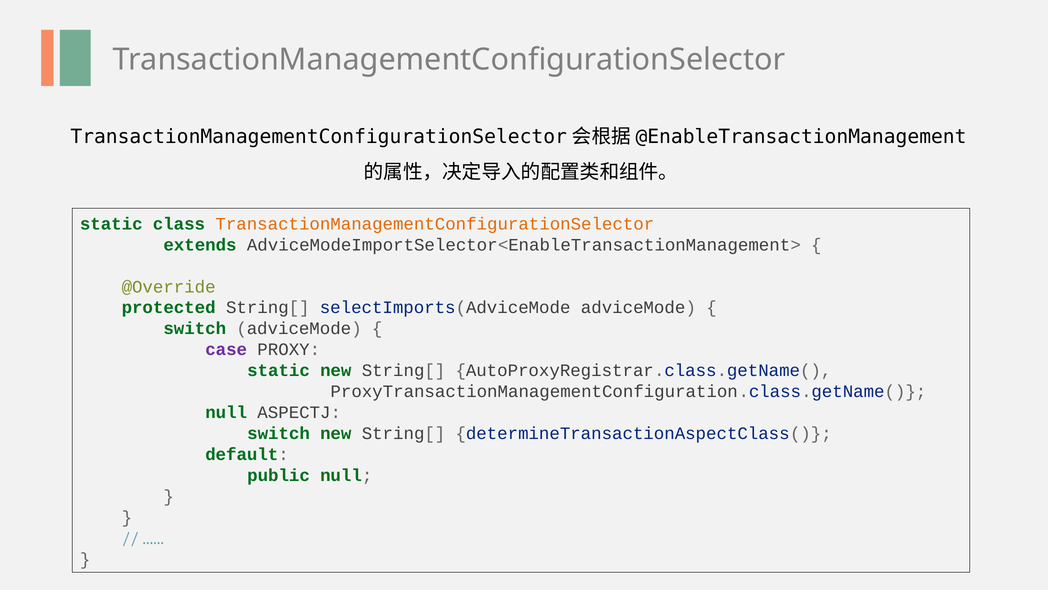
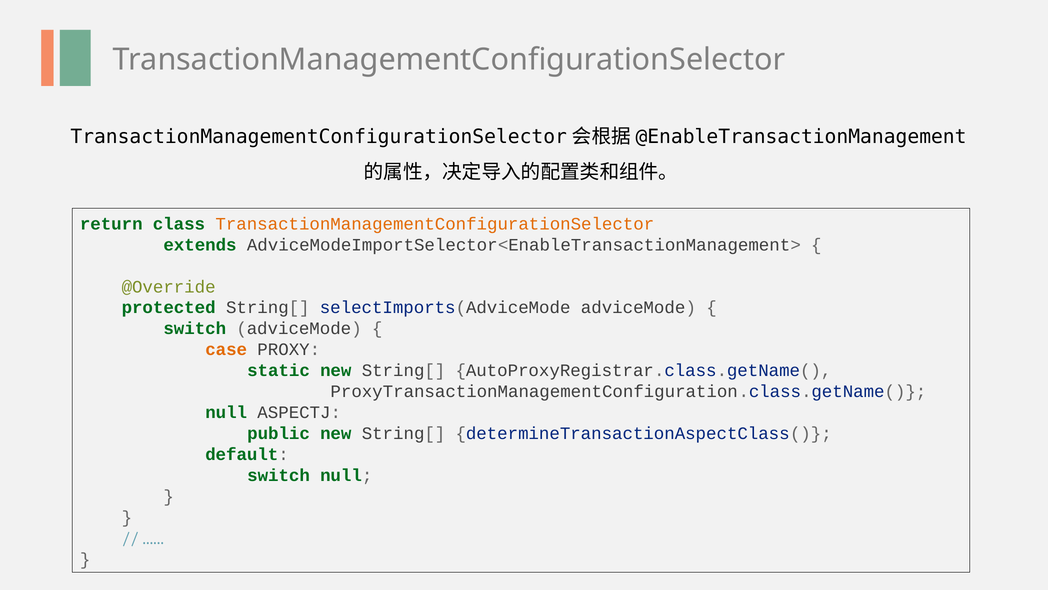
static at (111, 224): static -> return
case colour: purple -> orange
switch at (279, 433): switch -> public
public at (279, 475): public -> switch
